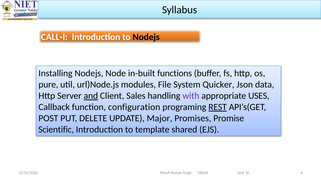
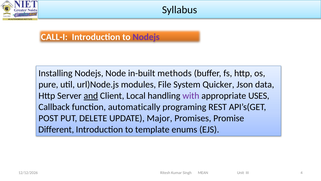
Nodejs at (146, 37) colour: black -> purple
functions: functions -> methods
Sales: Sales -> Local
configuration: configuration -> automatically
REST underline: present -> none
Scientific: Scientific -> Different
shared: shared -> enums
